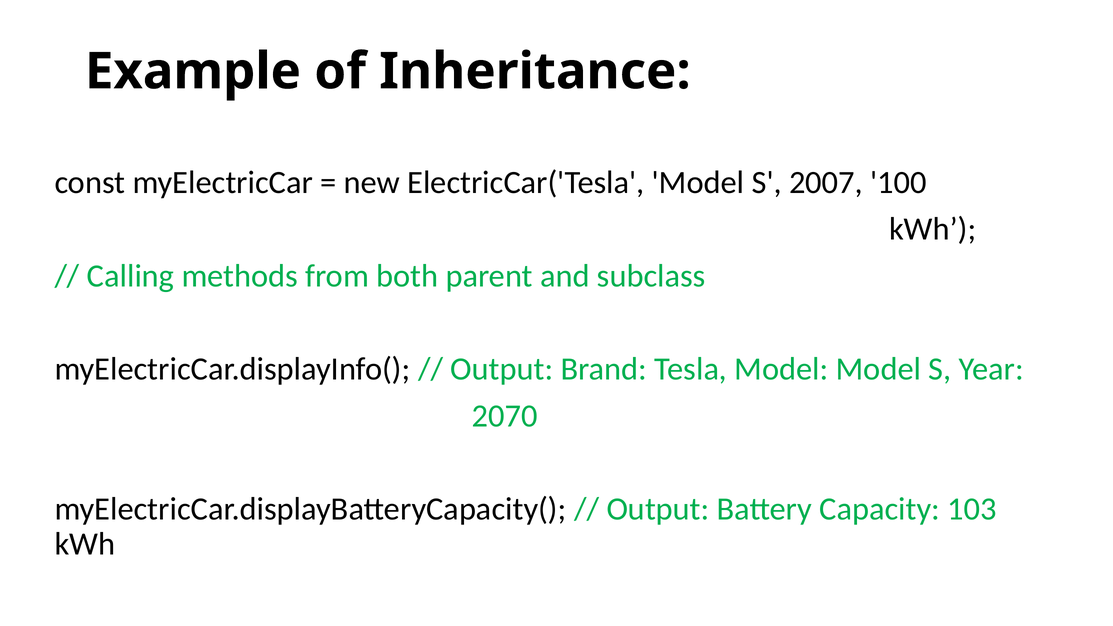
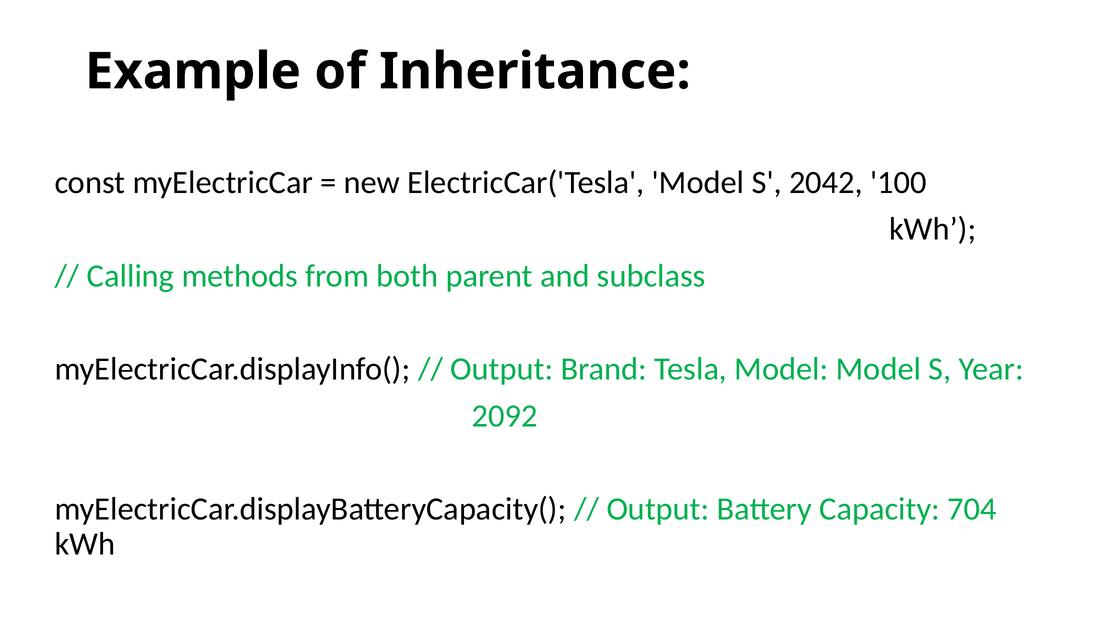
2007: 2007 -> 2042
2070: 2070 -> 2092
103: 103 -> 704
